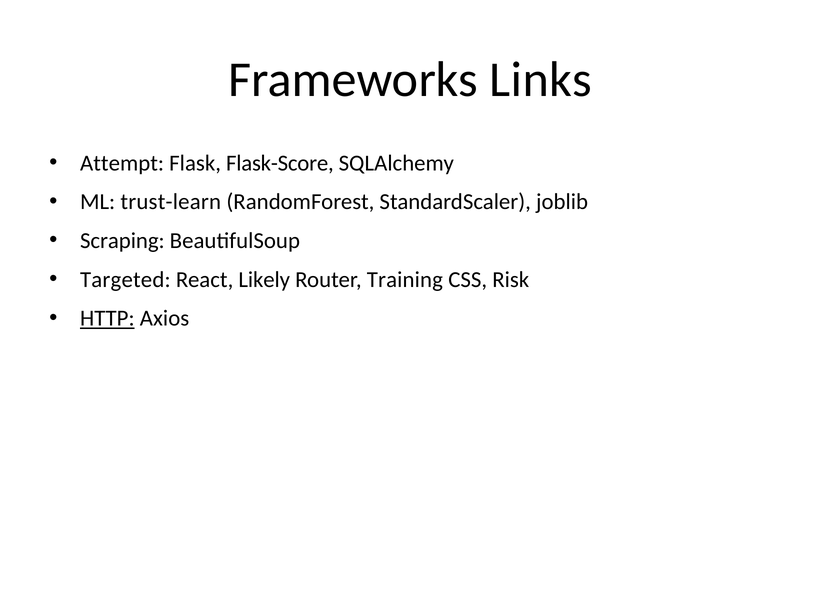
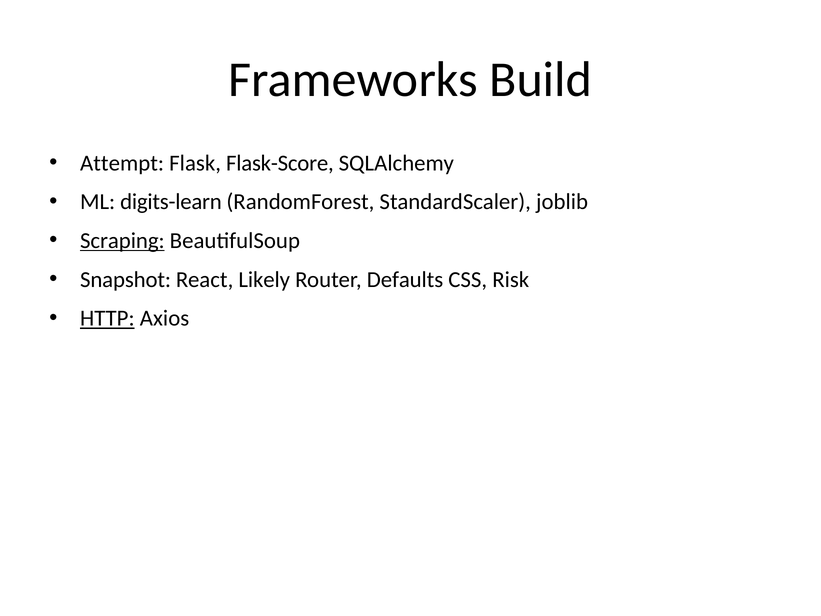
Links: Links -> Build
trust-learn: trust-learn -> digits-learn
Scraping underline: none -> present
Targeted: Targeted -> Snapshot
Training: Training -> Defaults
